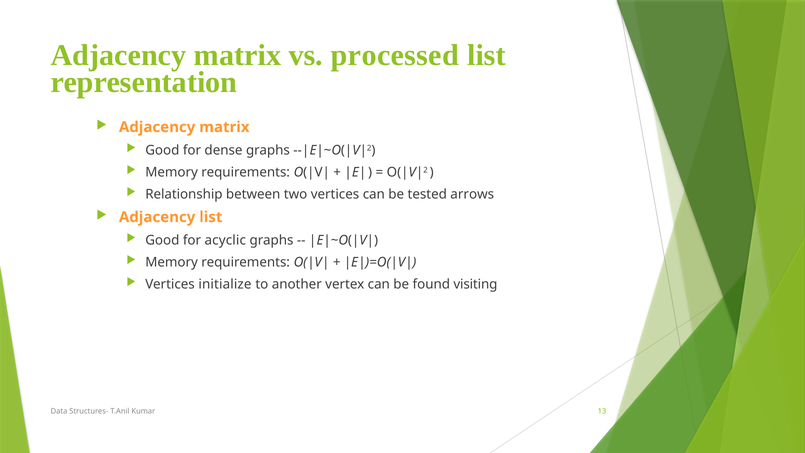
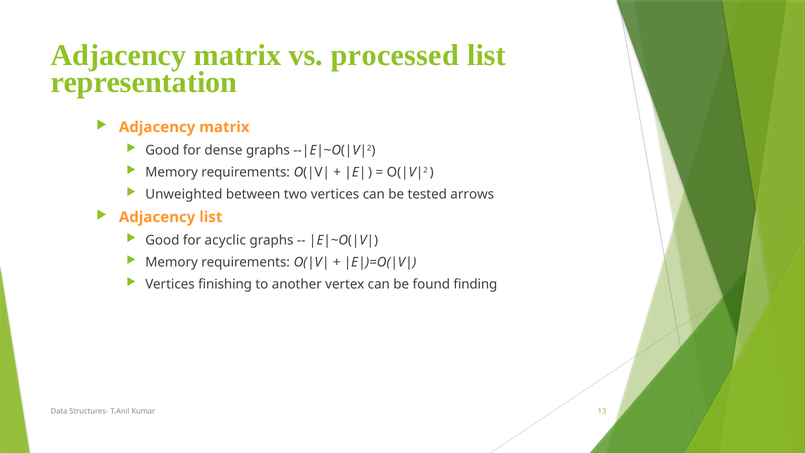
Relationship: Relationship -> Unweighted
initialize: initialize -> finishing
visiting: visiting -> finding
